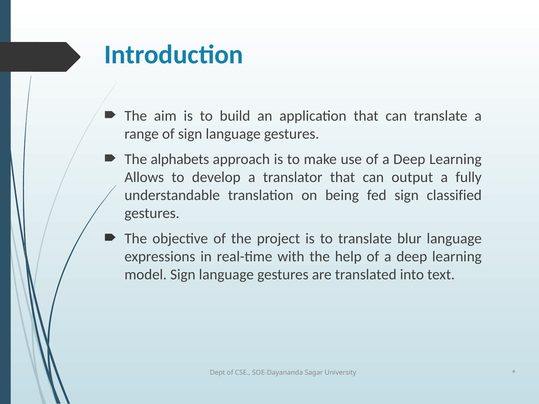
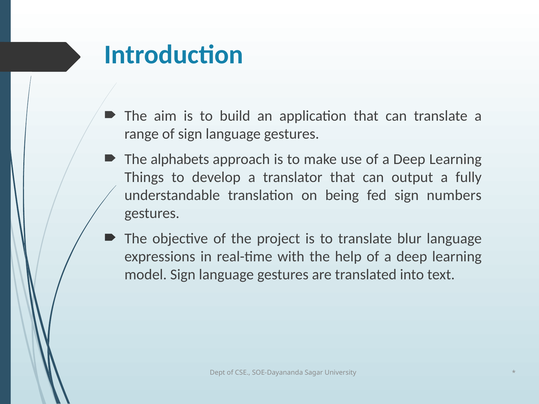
Allows: Allows -> Things
classified: classified -> numbers
